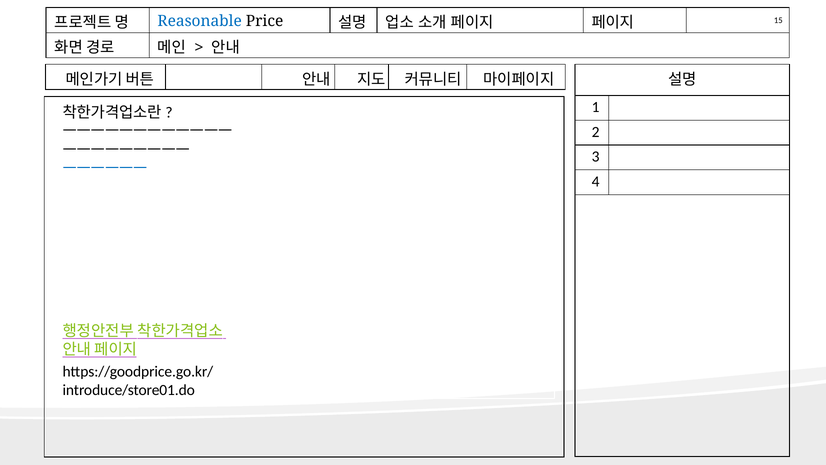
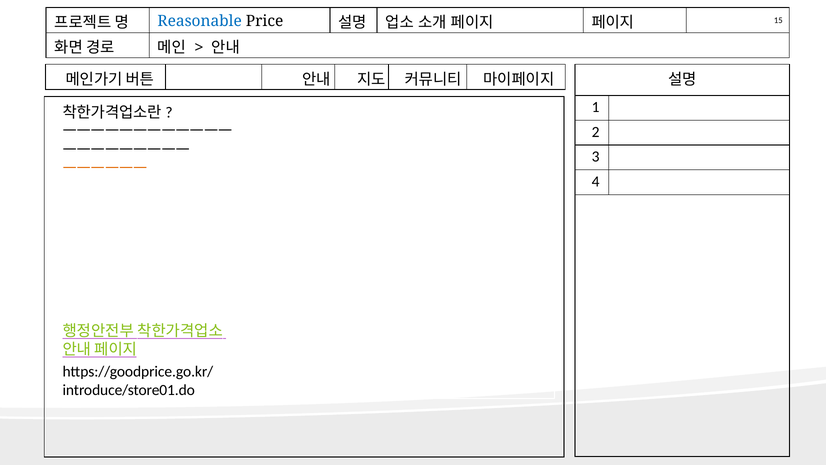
ㅡㅡㅡㅡㅡㅡ colour: blue -> orange
